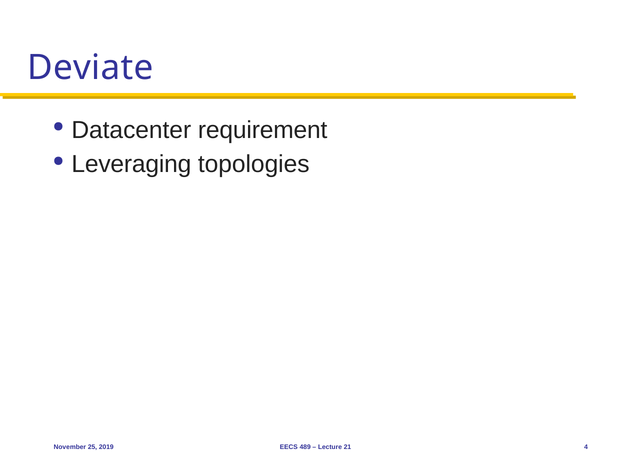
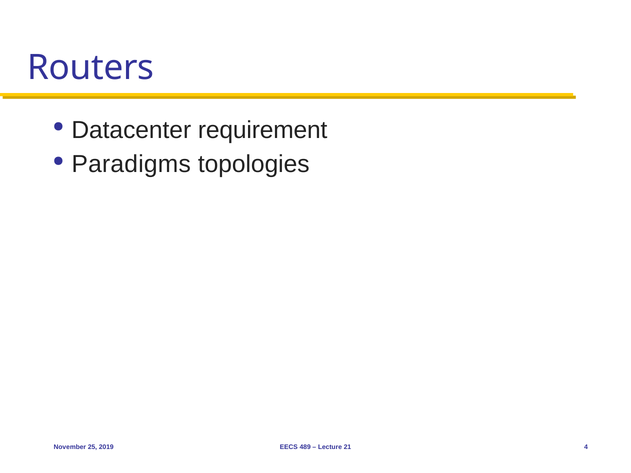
Deviate: Deviate -> Routers
Leveraging: Leveraging -> Paradigms
